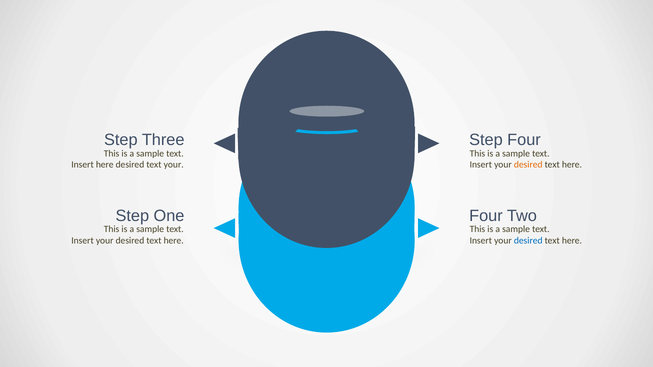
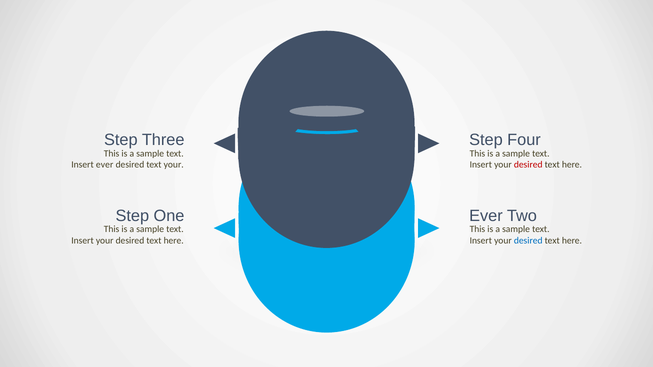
Insert here: here -> ever
desired at (528, 165) colour: orange -> red
Four at (486, 216): Four -> Ever
